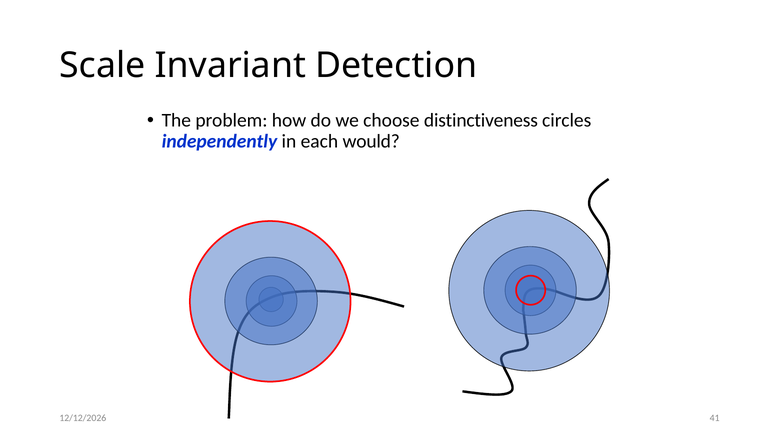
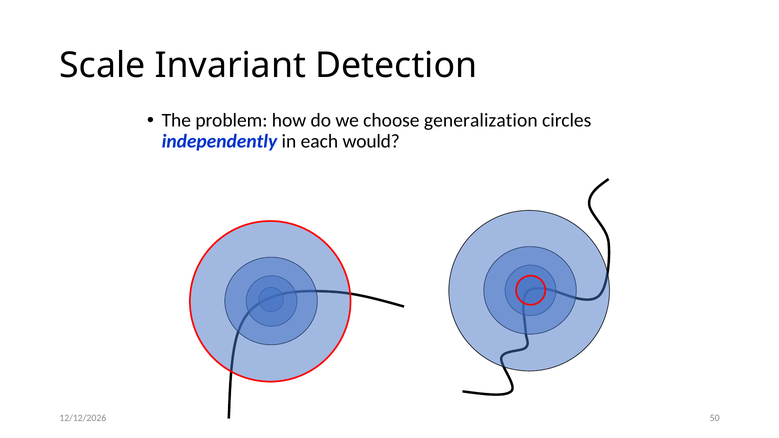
distinctiveness: distinctiveness -> generalization
41: 41 -> 50
